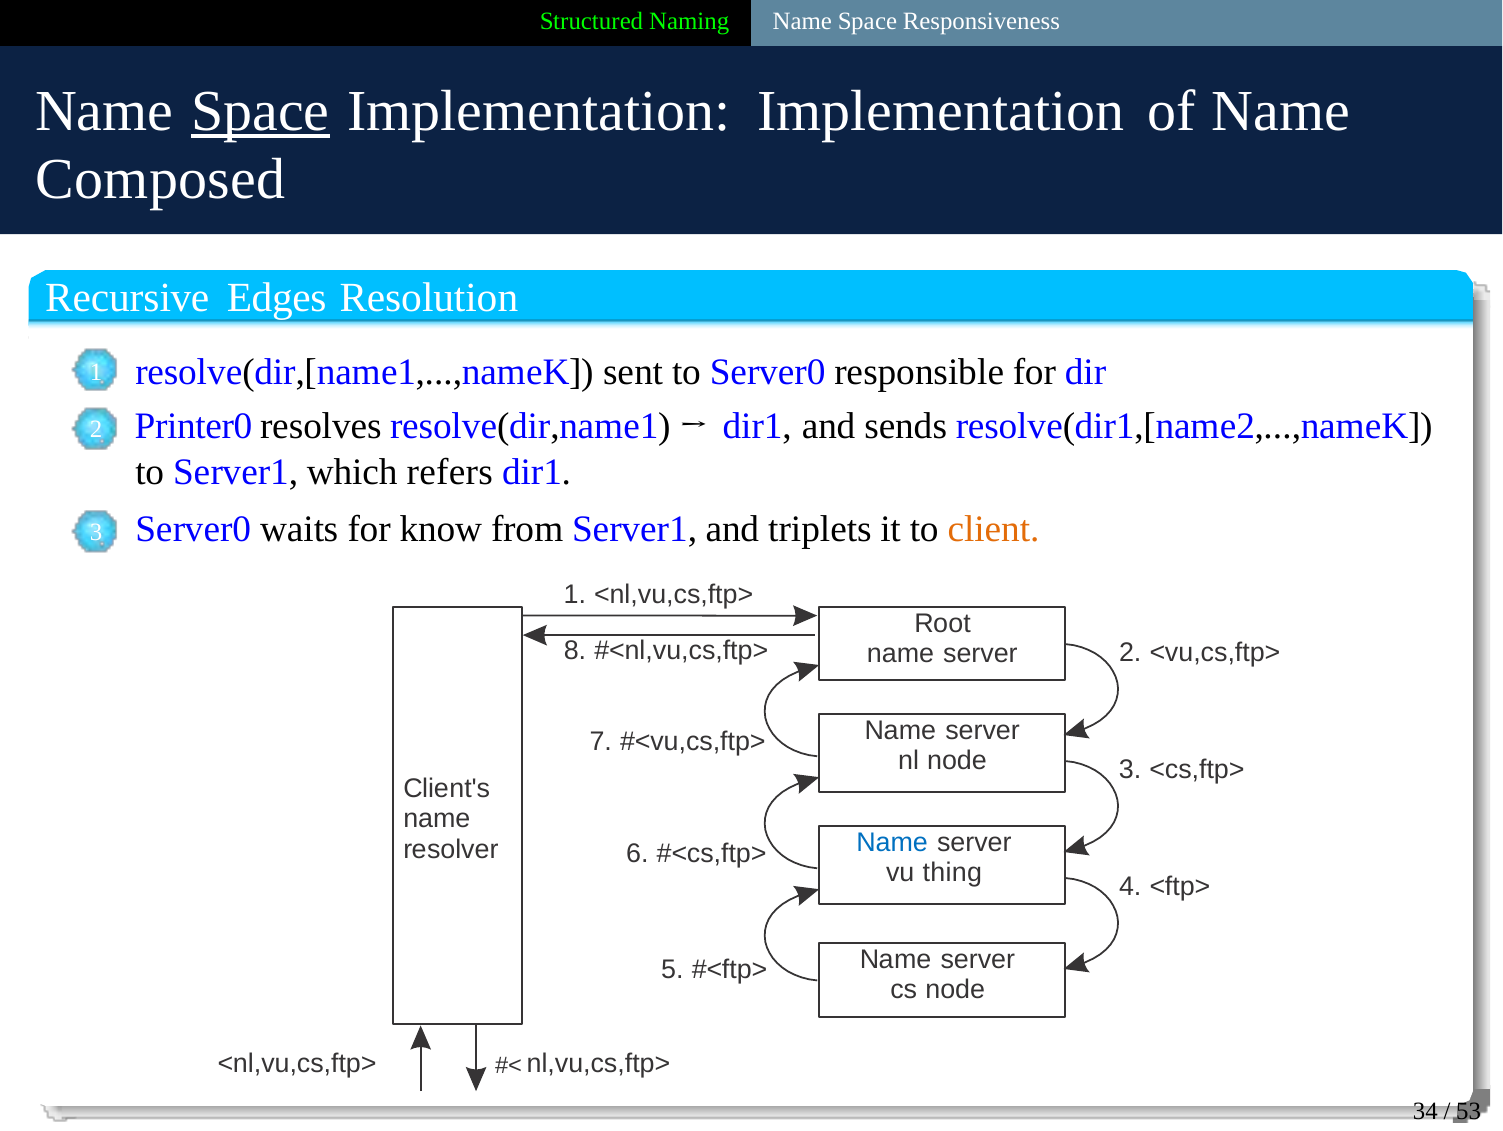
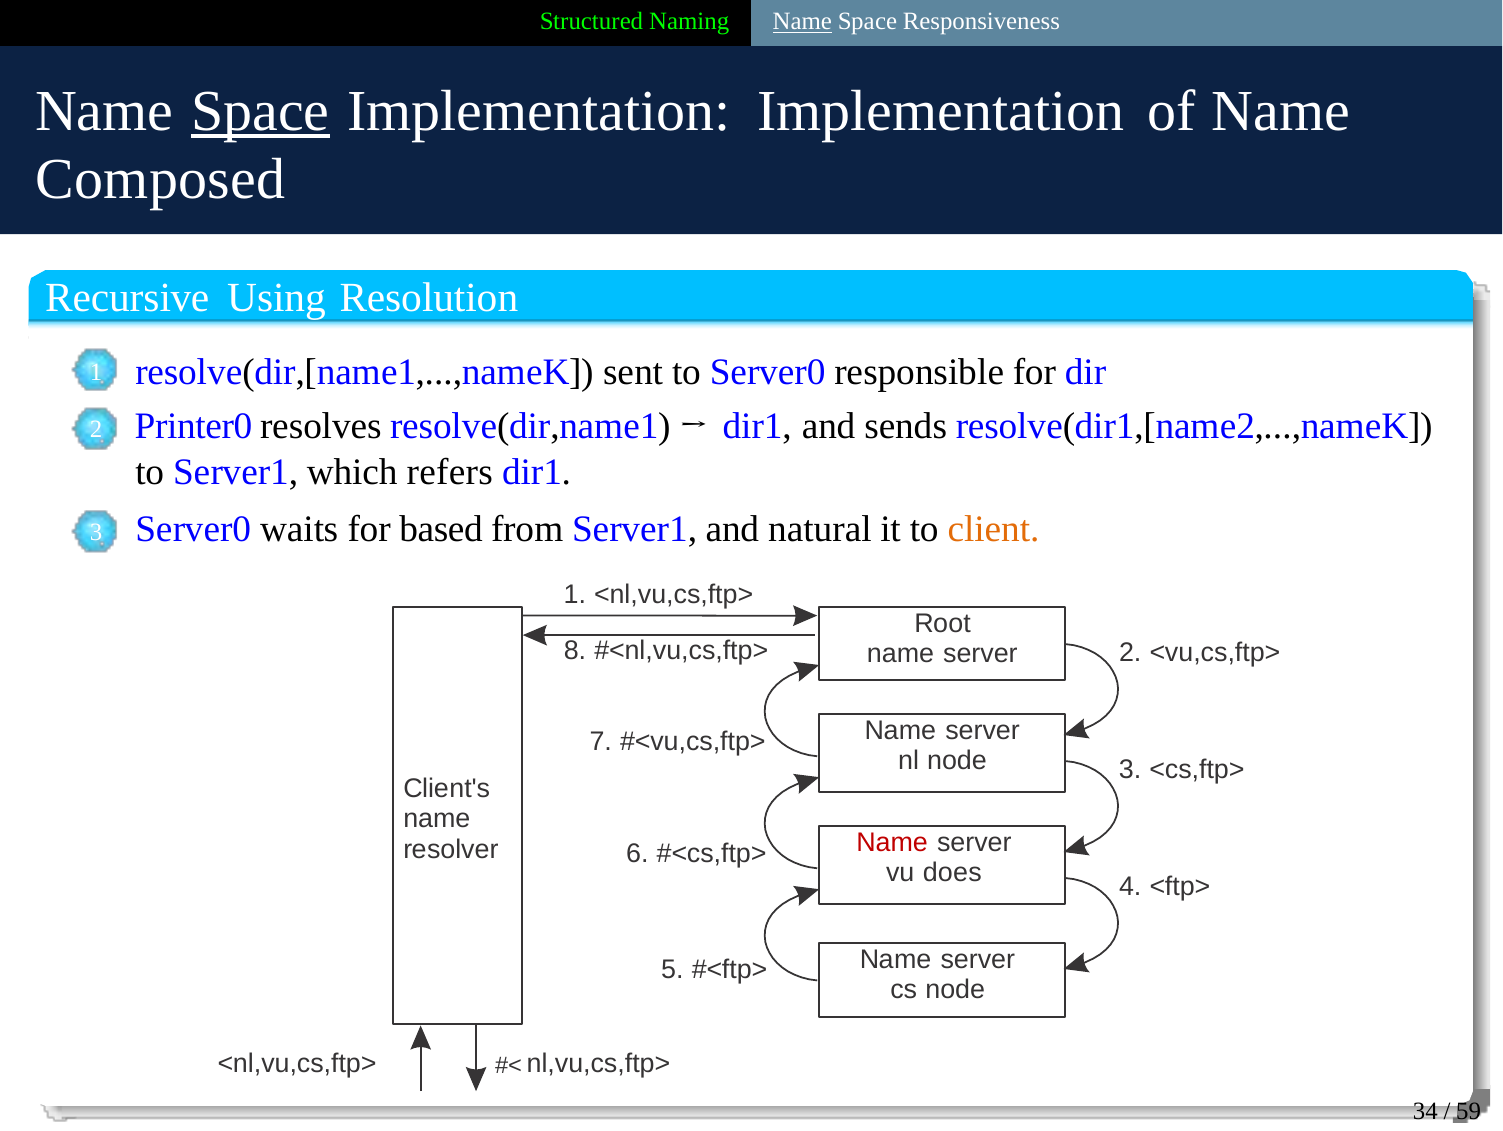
Name at (802, 22) underline: none -> present
Edges: Edges -> Using
know: know -> based
triplets: triplets -> natural
Name at (892, 842) colour: blue -> red
thing: thing -> does
53: 53 -> 59
